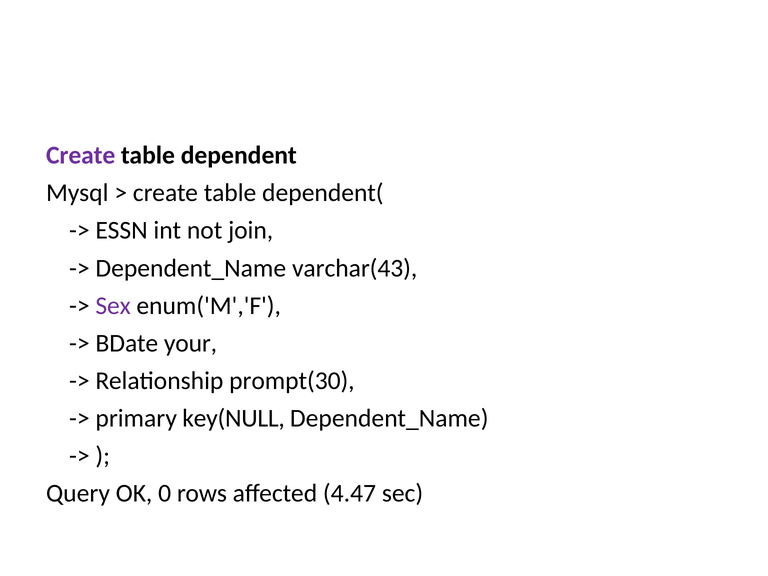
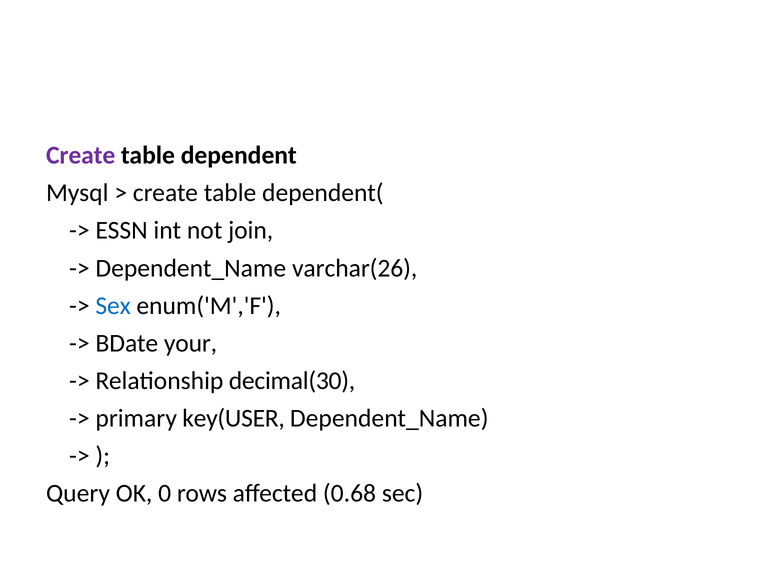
varchar(43: varchar(43 -> varchar(26
Sex colour: purple -> blue
prompt(30: prompt(30 -> decimal(30
key(NULL: key(NULL -> key(USER
4.47: 4.47 -> 0.68
